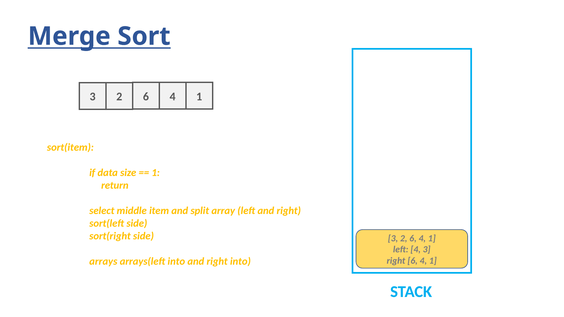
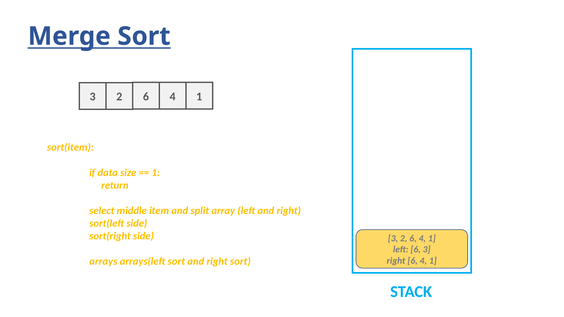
left 4: 4 -> 6
arrays(left into: into -> sort
right into: into -> sort
